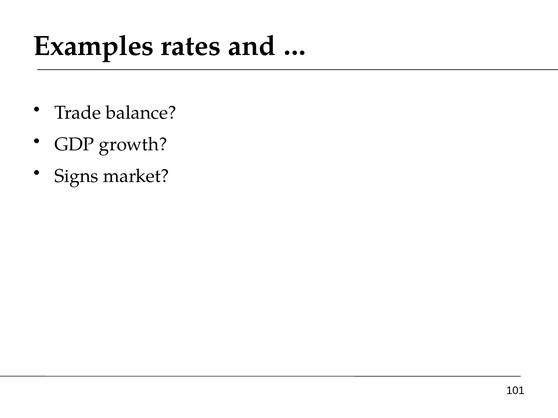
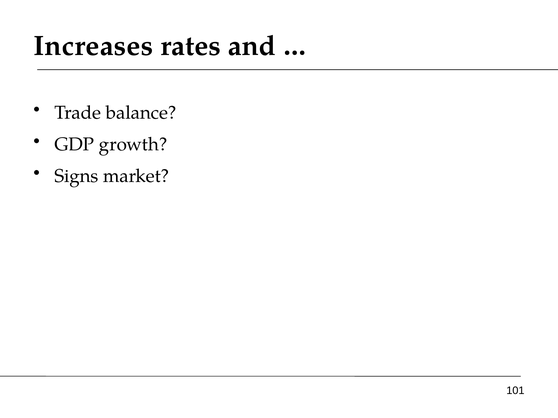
Examples: Examples -> Increases
